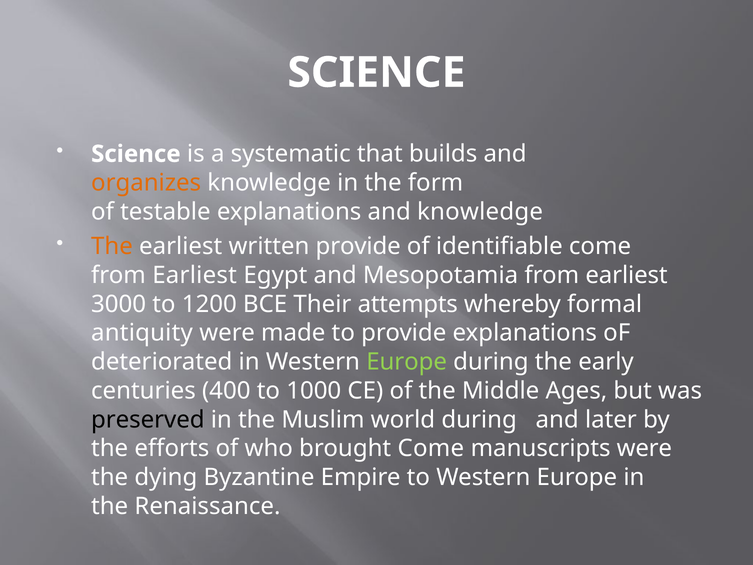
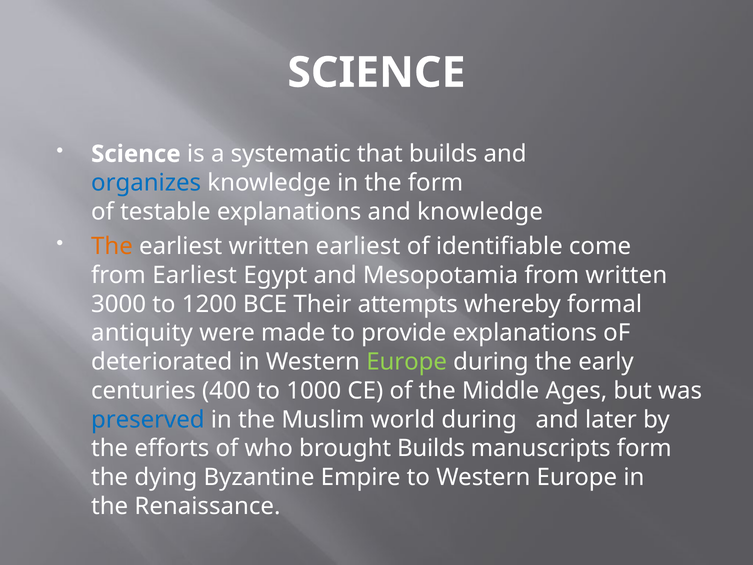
organizes colour: orange -> blue
written provide: provide -> earliest
Mesopotamia from earliest: earliest -> written
preserved colour: black -> blue
brought Come: Come -> Builds
manuscripts were: were -> form
